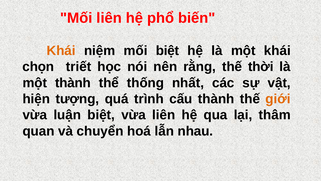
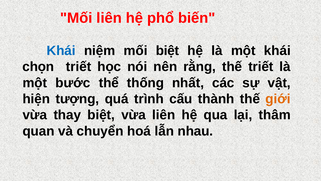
Khái at (61, 51) colour: orange -> blue
thế thời: thời -> triết
một thành: thành -> bước
luận: luận -> thay
